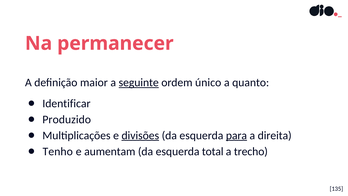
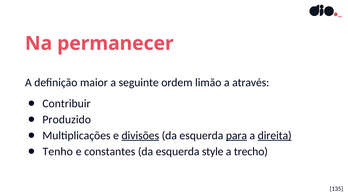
seguinte underline: present -> none
único: único -> limão
quanto: quanto -> através
Identificar: Identificar -> Contribuir
direita underline: none -> present
aumentam: aumentam -> constantes
total: total -> style
